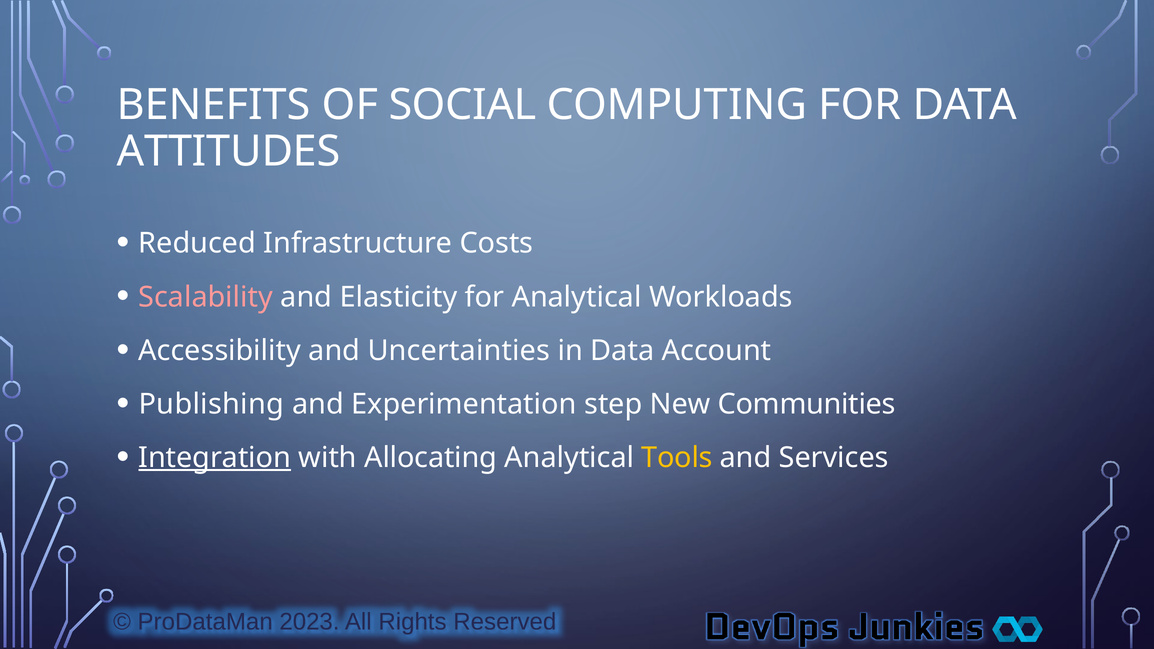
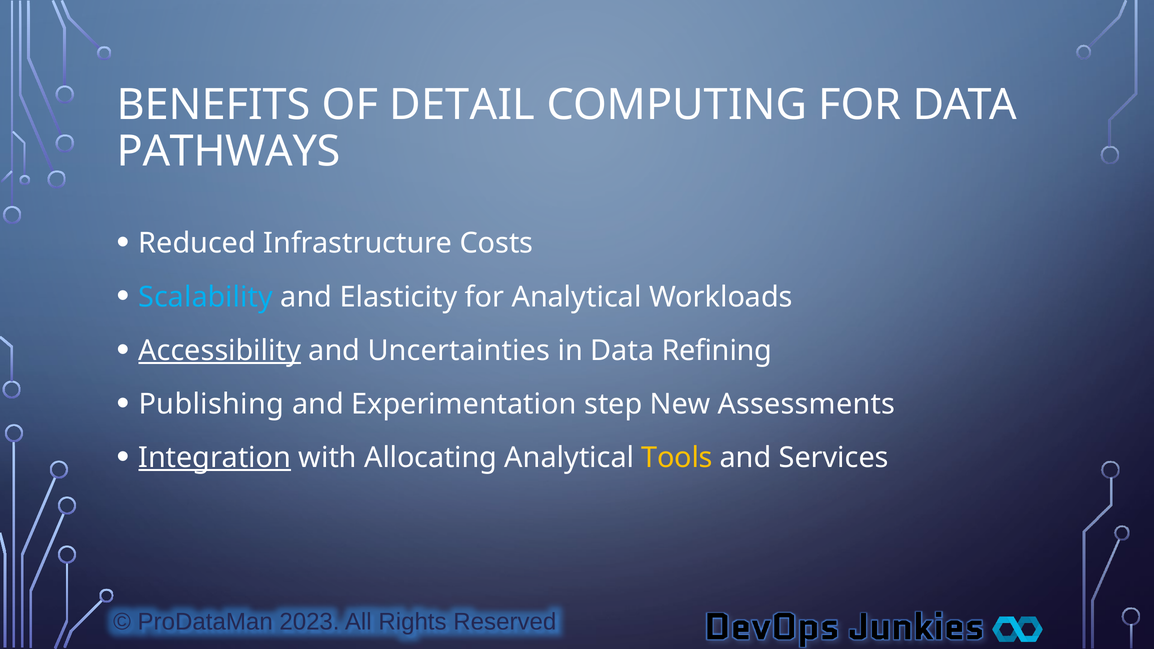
SOCIAL: SOCIAL -> DETAIL
ATTITUDES: ATTITUDES -> PATHWAYS
Scalability colour: pink -> light blue
Accessibility underline: none -> present
Account: Account -> Refining
Communities: Communities -> Assessments
